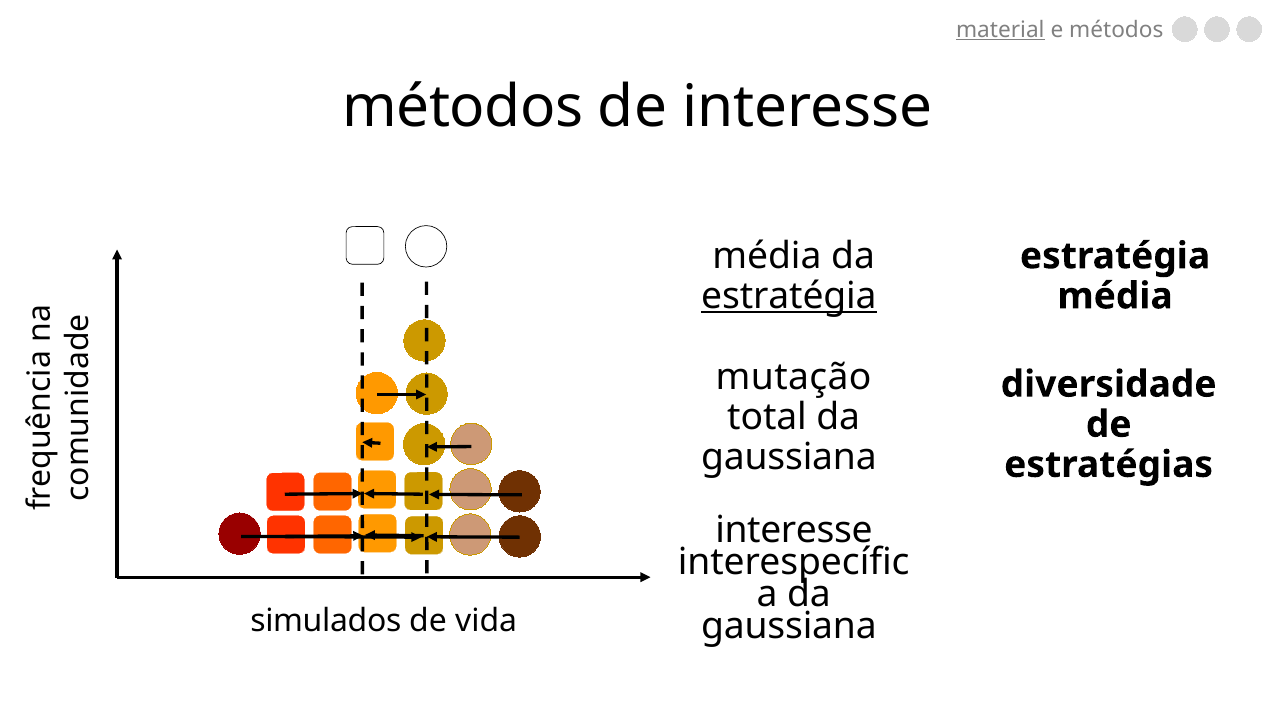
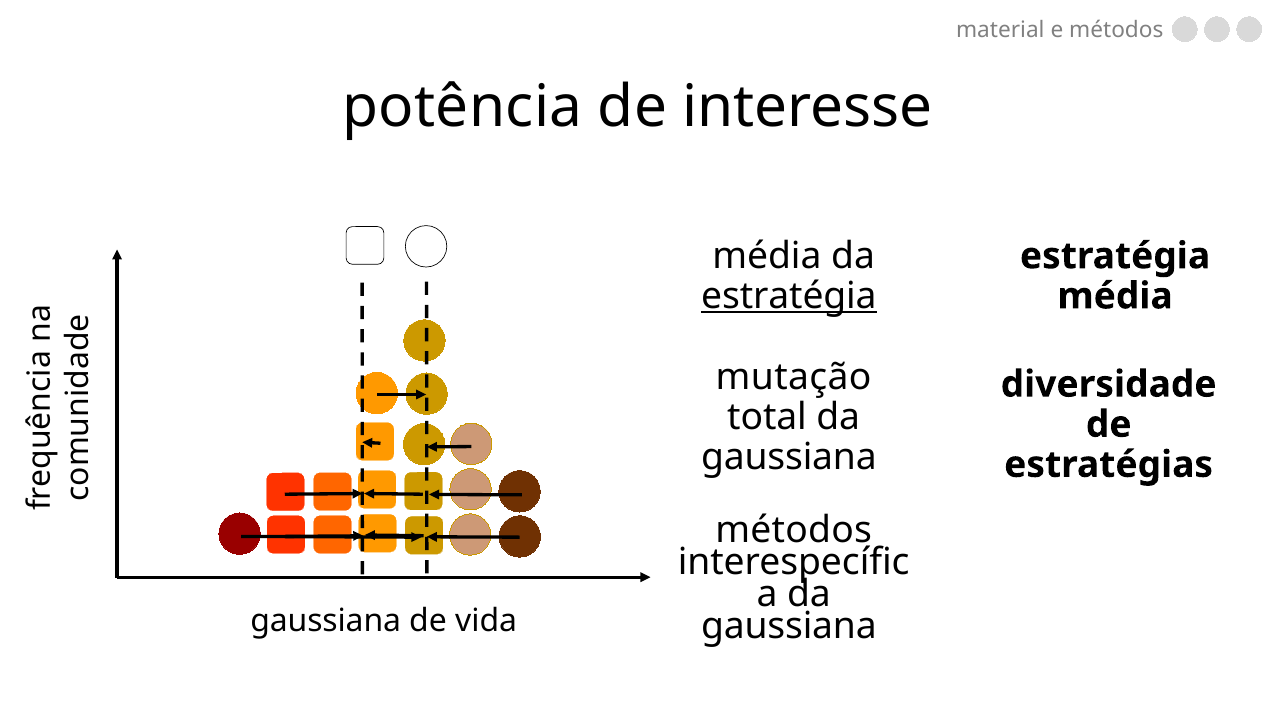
material underline: present -> none
métodos at (463, 107): métodos -> potência
interesse at (794, 530): interesse -> métodos
simulados at (326, 621): simulados -> gaussiana
